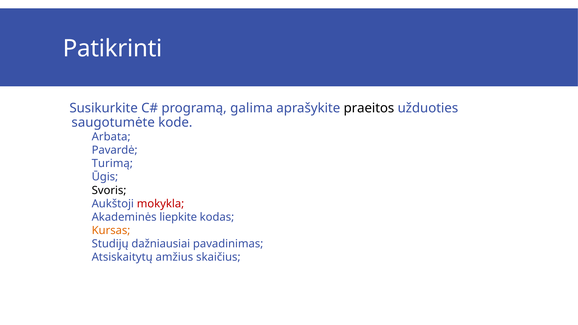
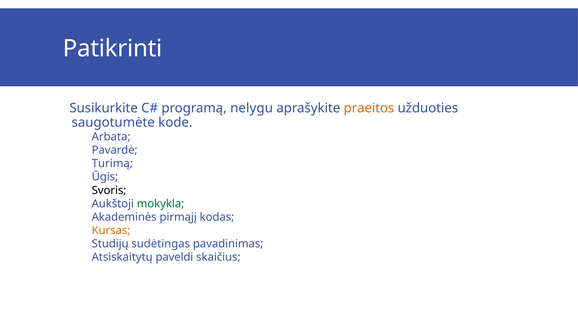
galima: galima -> nelygu
praeitos colour: black -> orange
mokykla colour: red -> green
liepkite: liepkite -> pirmąjį
dažniausiai: dažniausiai -> sudėtingas
amžius: amžius -> paveldi
